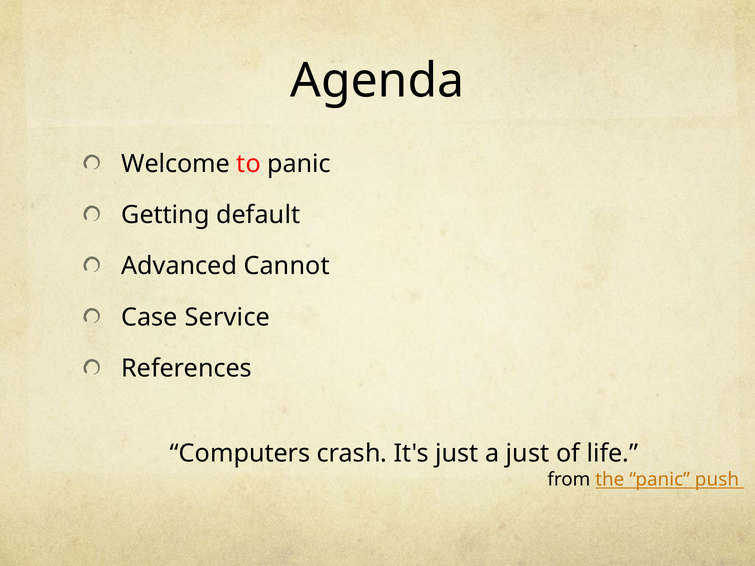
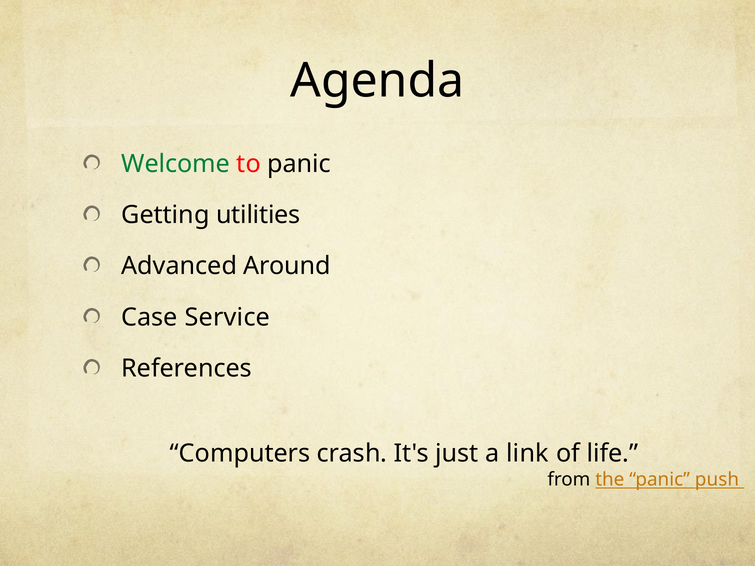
Welcome colour: black -> green
default: default -> utilities
Cannot: Cannot -> Around
a just: just -> link
